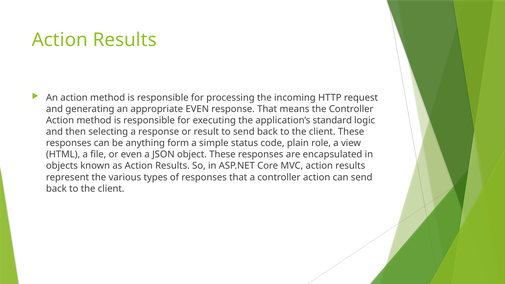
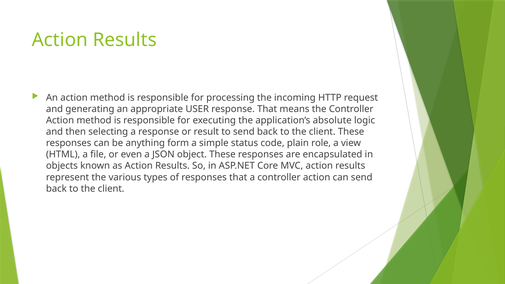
appropriate EVEN: EVEN -> USER
standard: standard -> absolute
